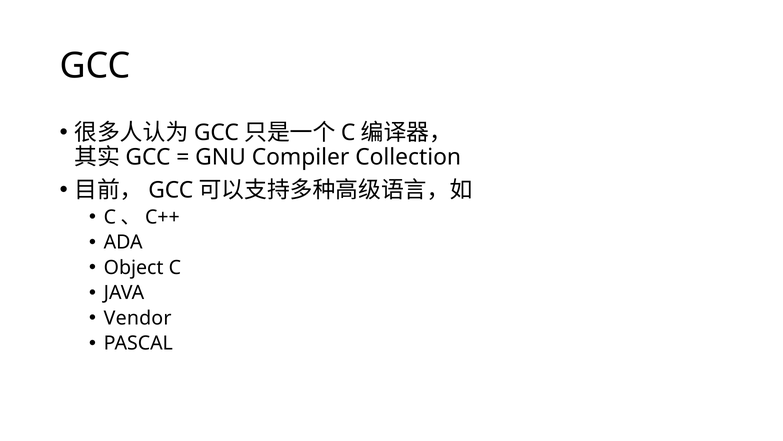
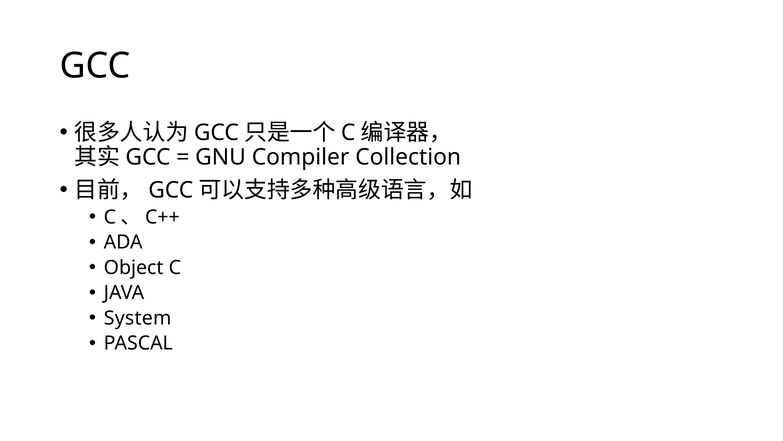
Vendor: Vendor -> System
